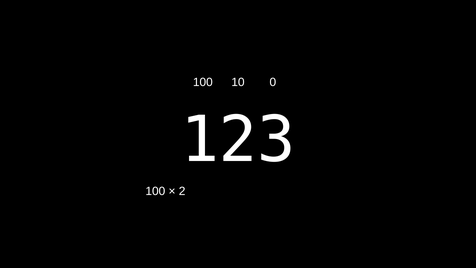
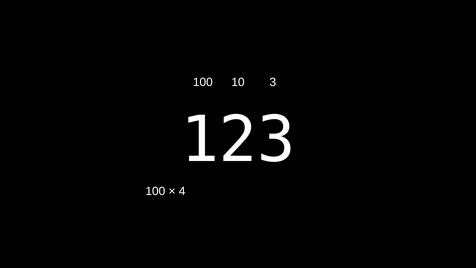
0: 0 -> 3
2: 2 -> 4
